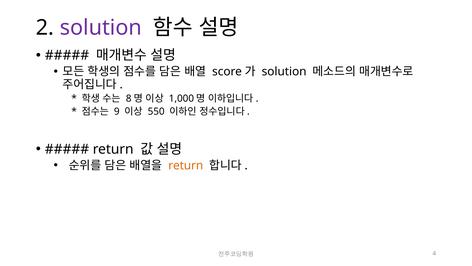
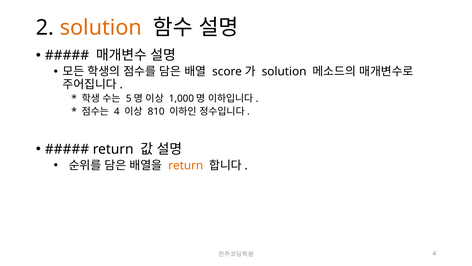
solution at (101, 28) colour: purple -> orange
8: 8 -> 5
9 at (117, 112): 9 -> 4
550: 550 -> 810
